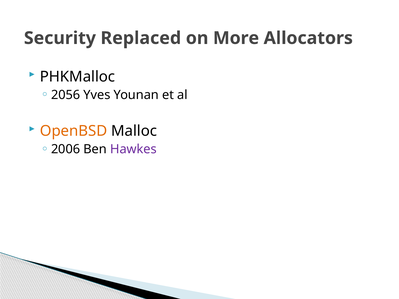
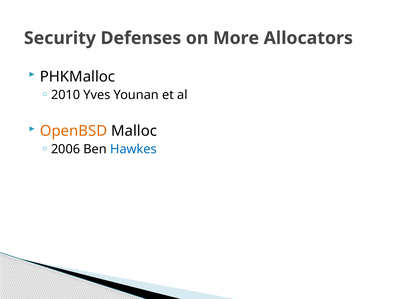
Replaced: Replaced -> Defenses
2056: 2056 -> 2010
Hawkes colour: purple -> blue
